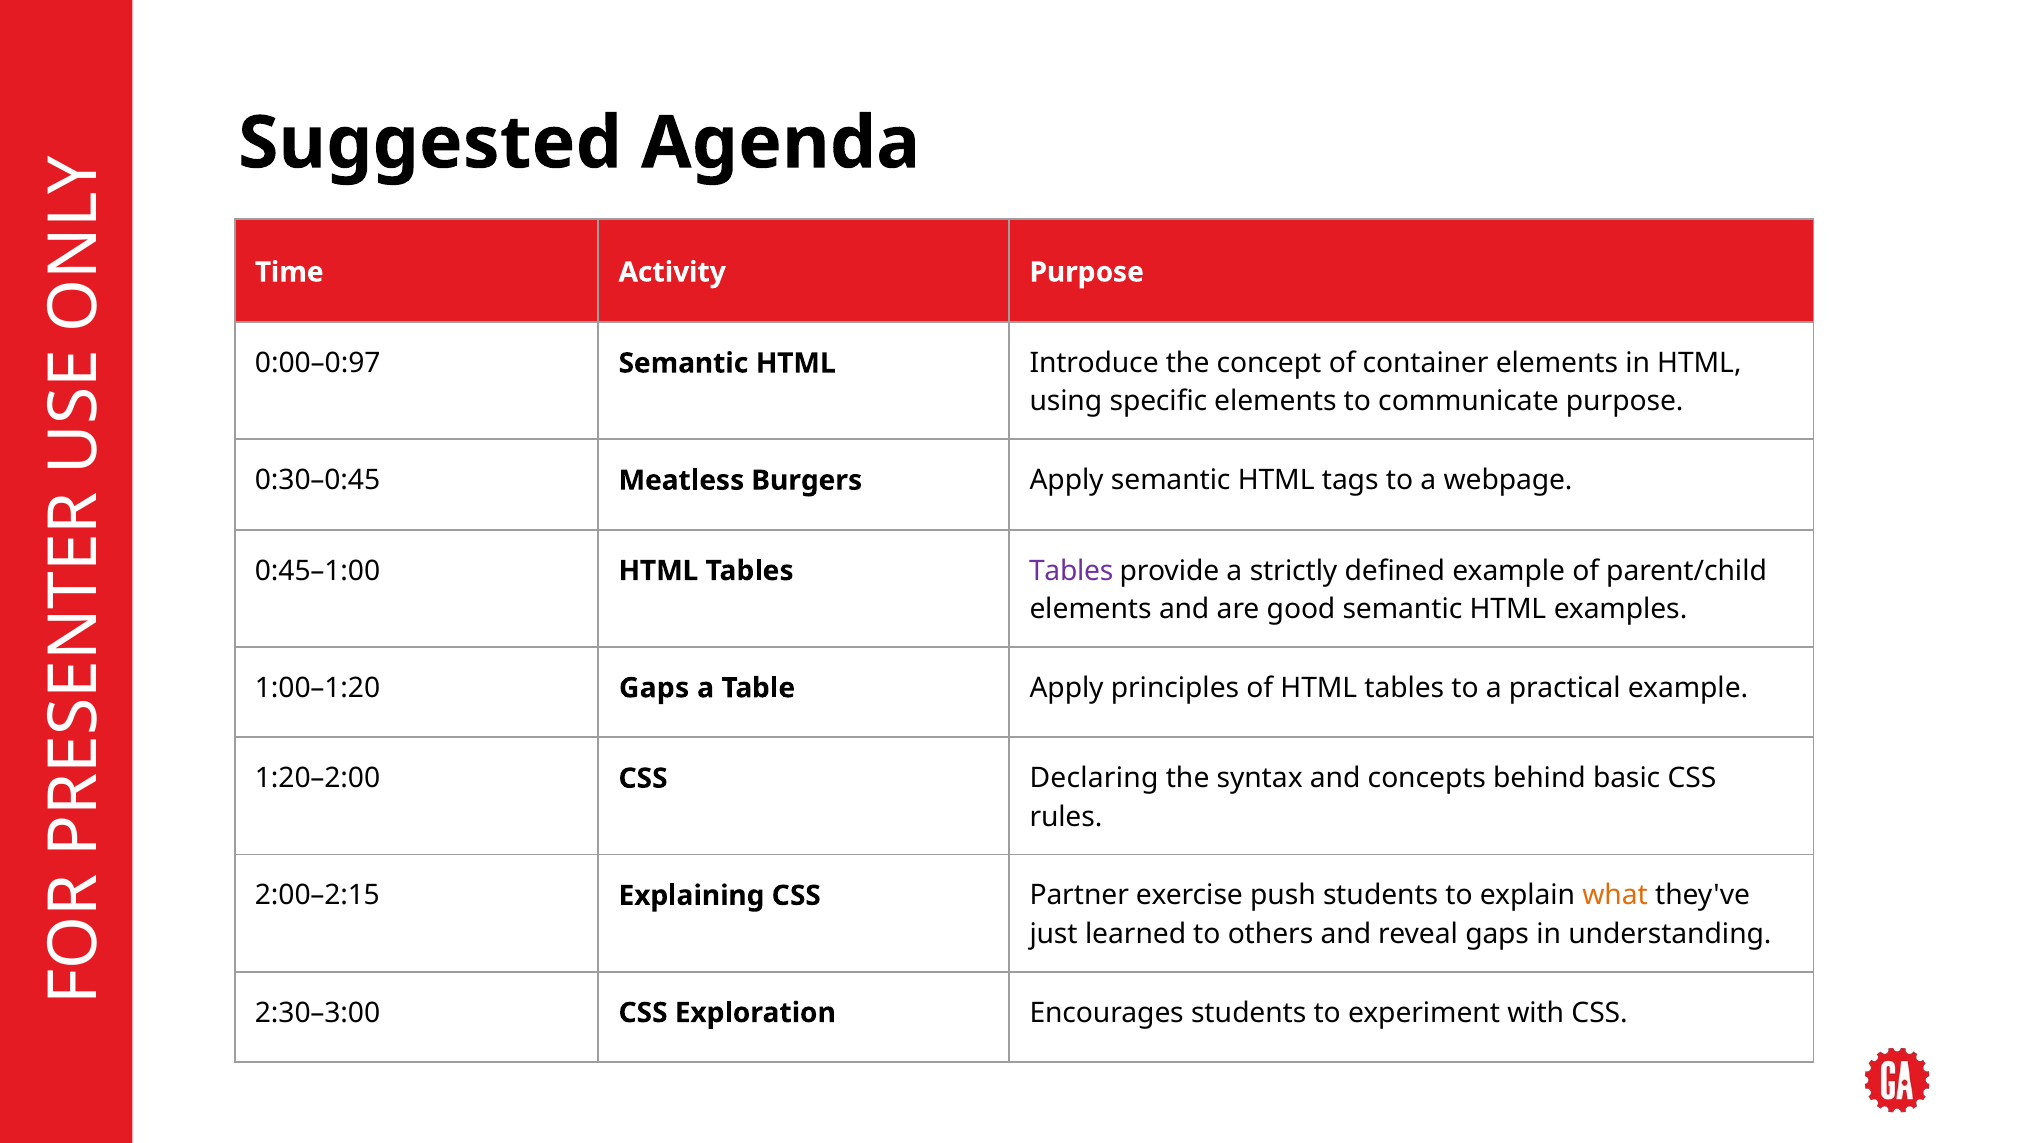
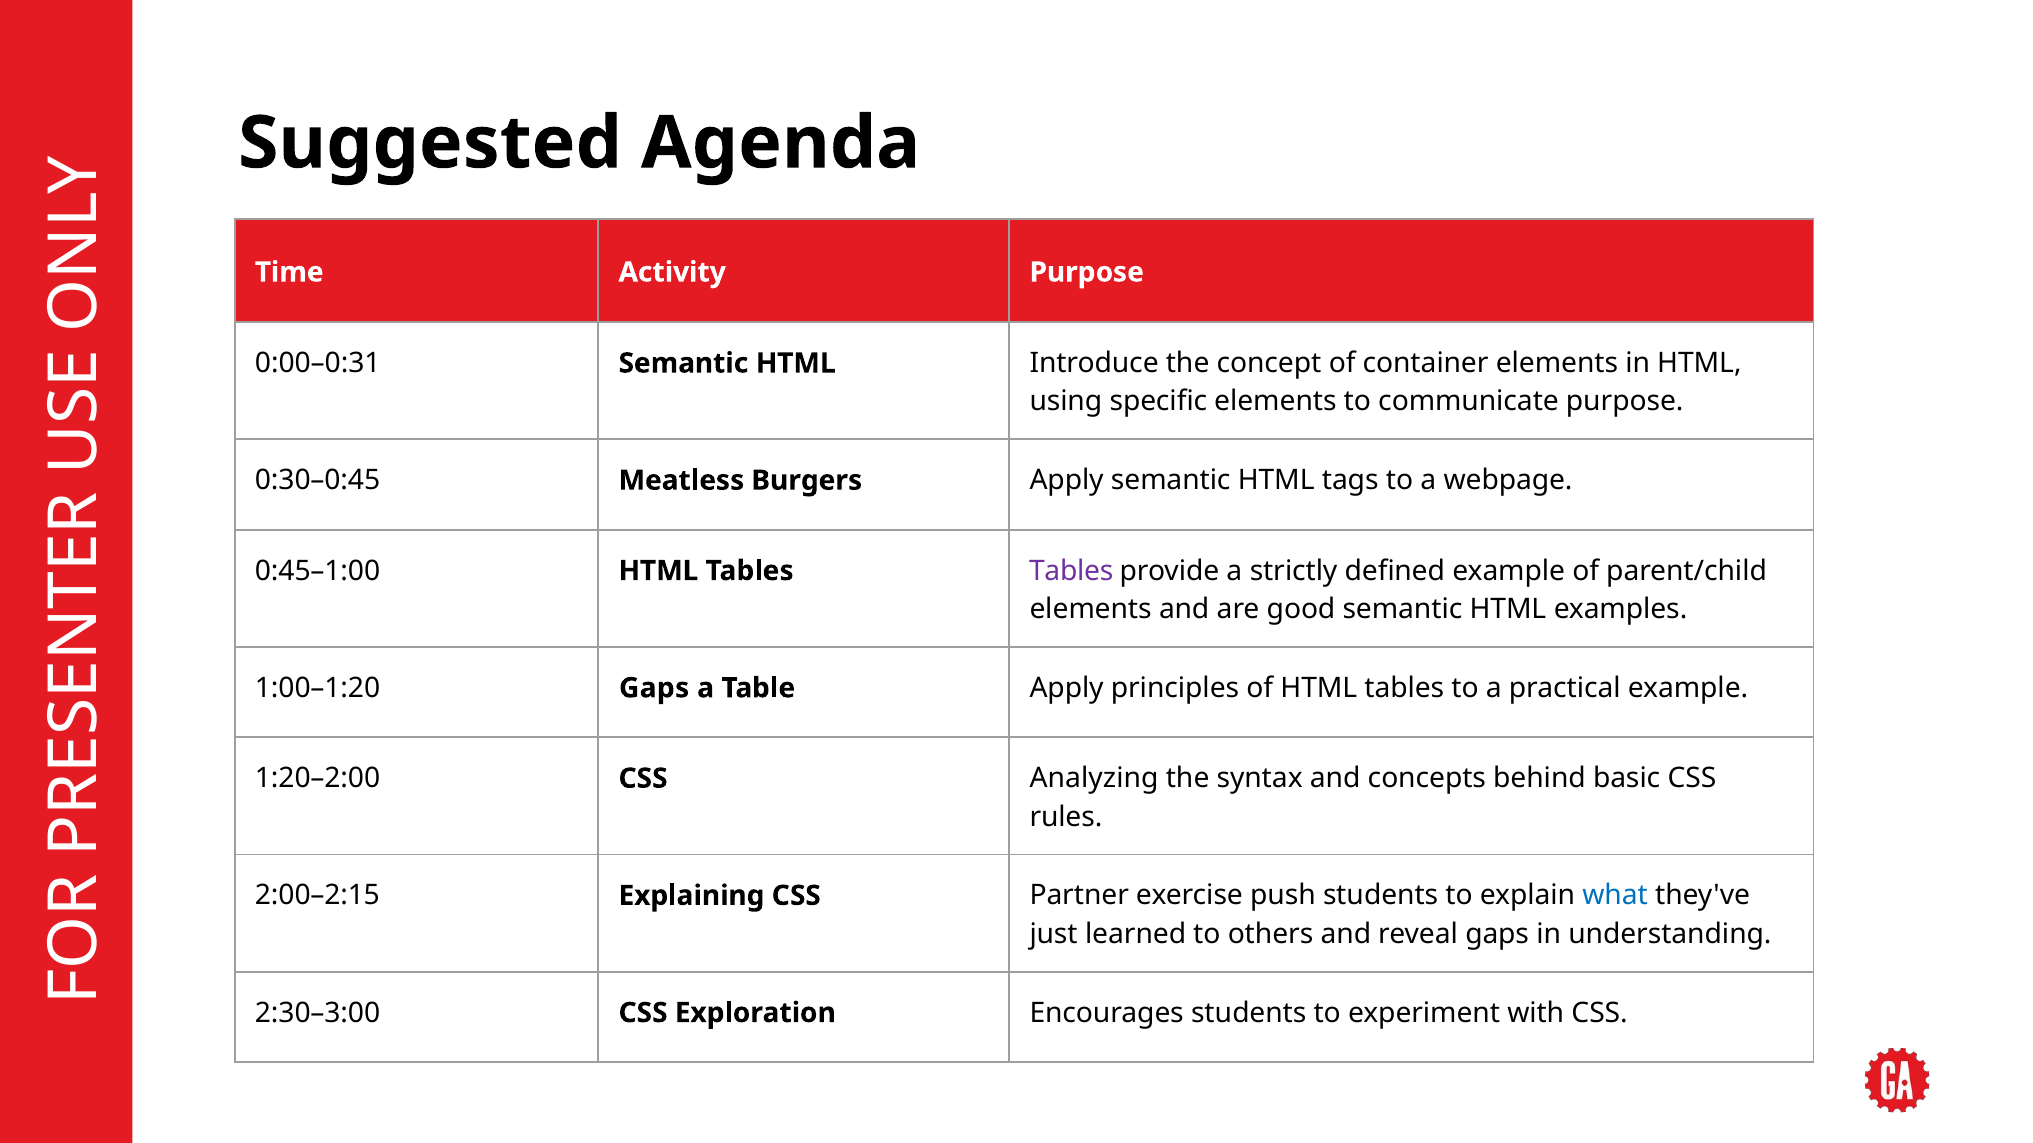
0:00–0:97: 0:00–0:97 -> 0:00–0:31
Declaring: Declaring -> Analyzing
what colour: orange -> blue
